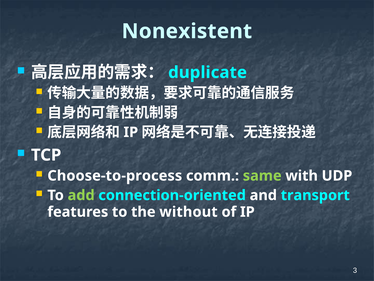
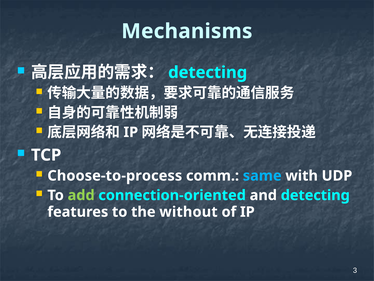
Nonexistent: Nonexistent -> Mechanisms
duplicate at (208, 72): duplicate -> detecting
same colour: light green -> light blue
and transport: transport -> detecting
